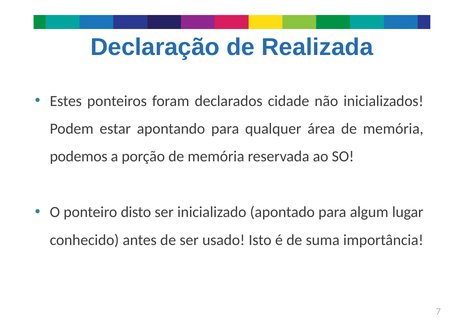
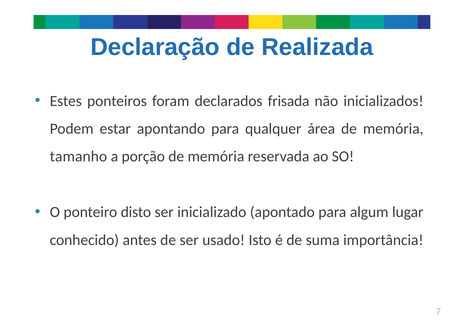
cidade: cidade -> frisada
podemos: podemos -> tamanho
